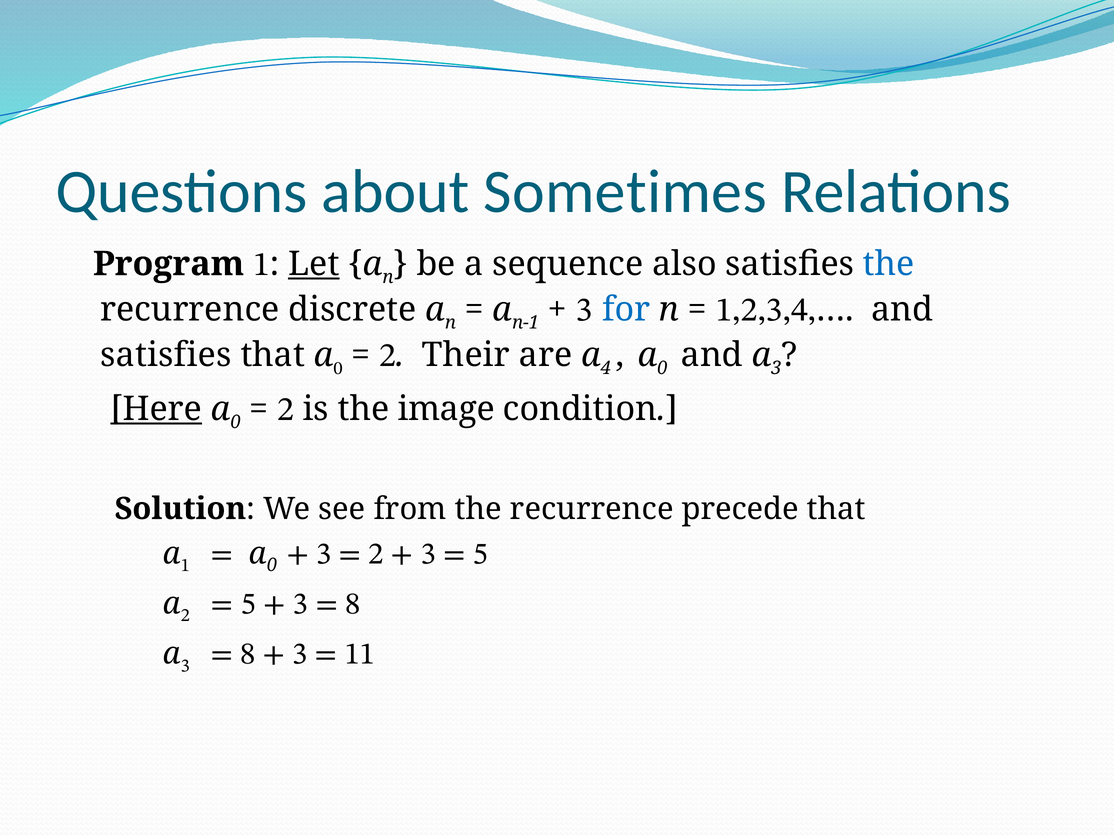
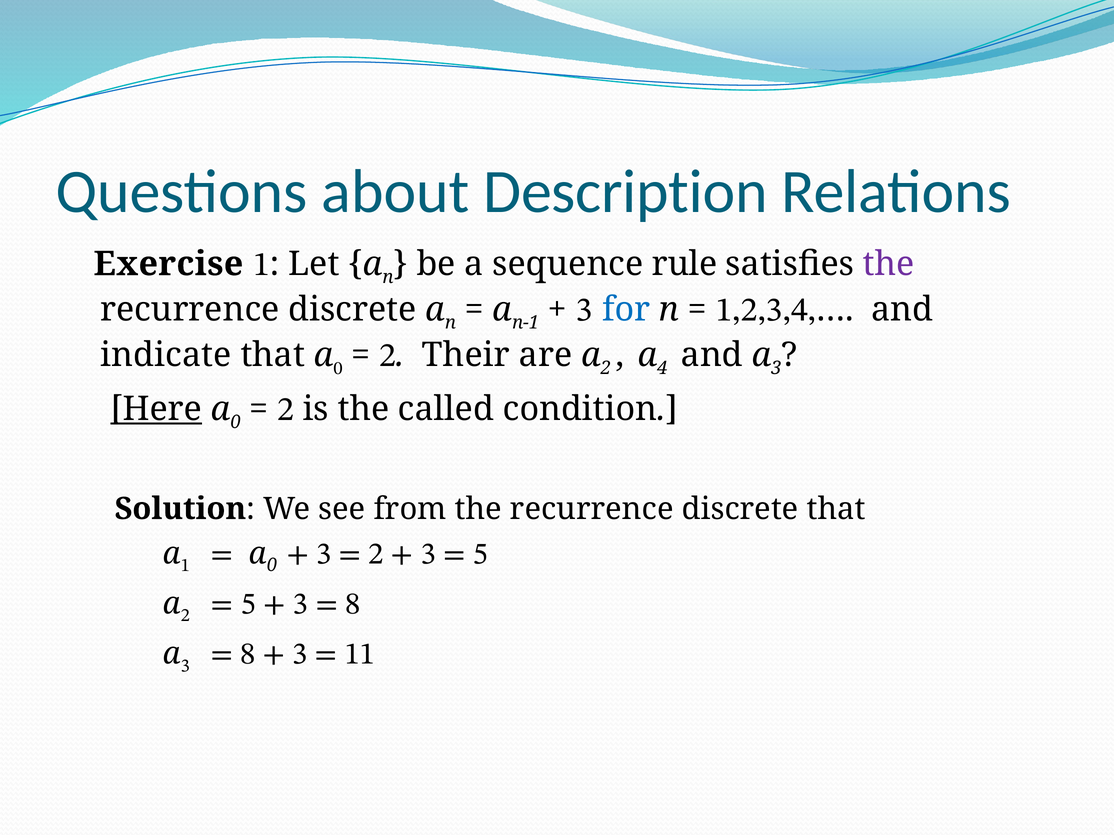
Sometimes: Sometimes -> Description
Program: Program -> Exercise
Let underline: present -> none
also: also -> rule
the at (889, 264) colour: blue -> purple
satisfies at (166, 355): satisfies -> indicate
4 at (606, 369): 4 -> 2
0 at (662, 369): 0 -> 4
image: image -> called
from the recurrence precede: precede -> discrete
